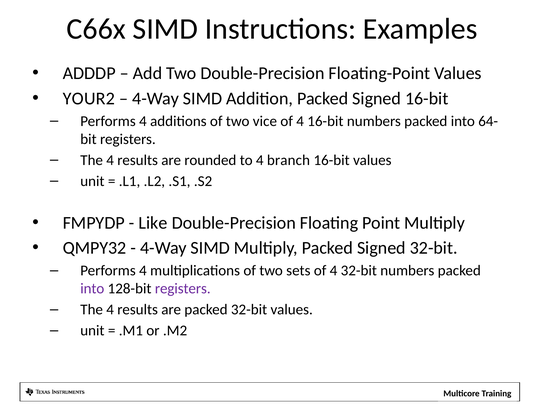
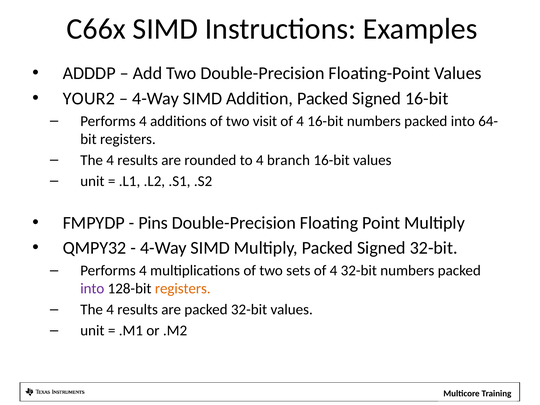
vice: vice -> visit
Like: Like -> Pins
registers at (183, 289) colour: purple -> orange
